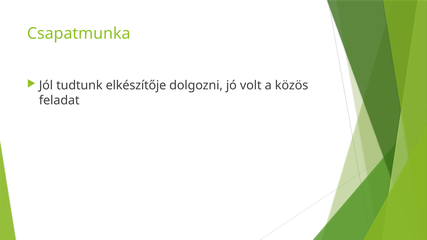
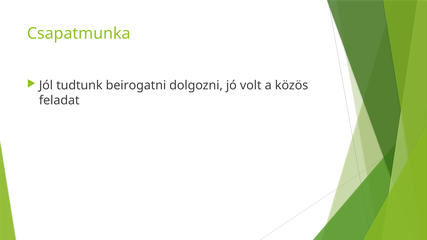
elkészítője: elkészítője -> beirogatni
